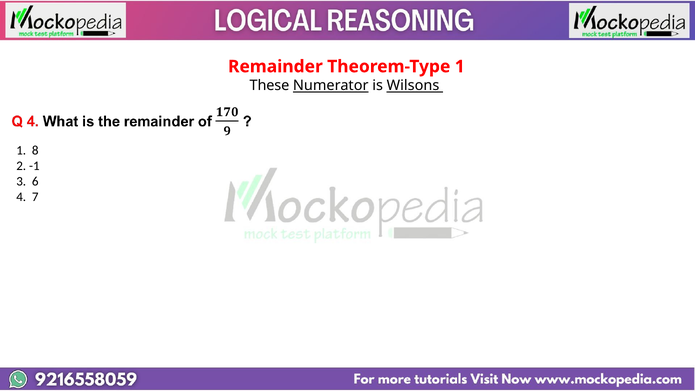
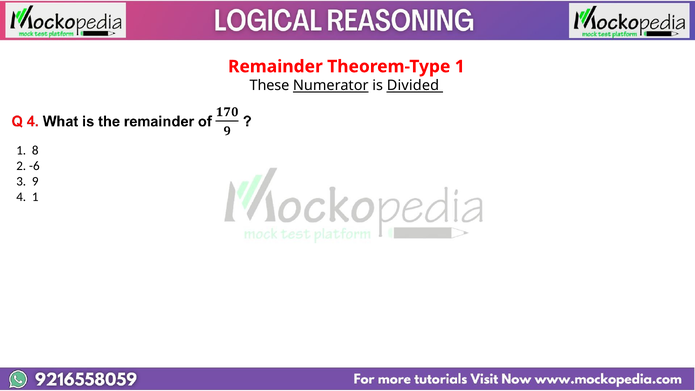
Wilsons: Wilsons -> Divided
-1: -1 -> -6
6: 6 -> 9
4 7: 7 -> 1
